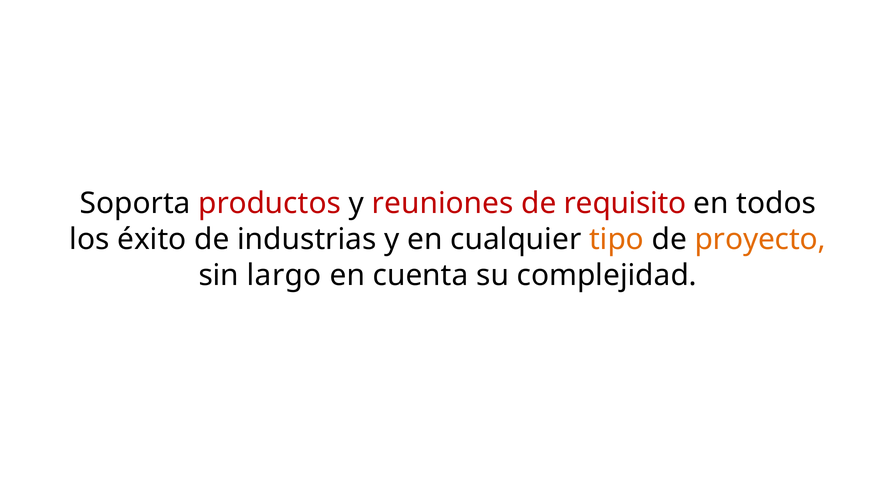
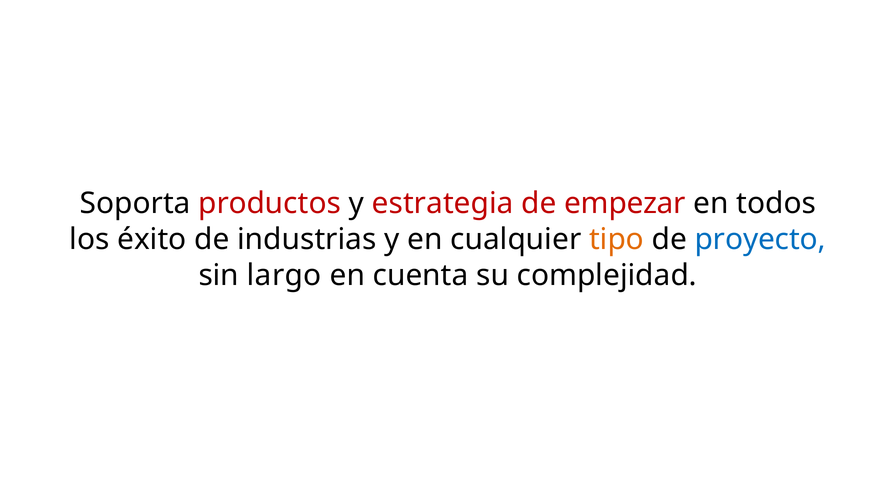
reuniones: reuniones -> estrategia
requisito: requisito -> empezar
proyecto colour: orange -> blue
